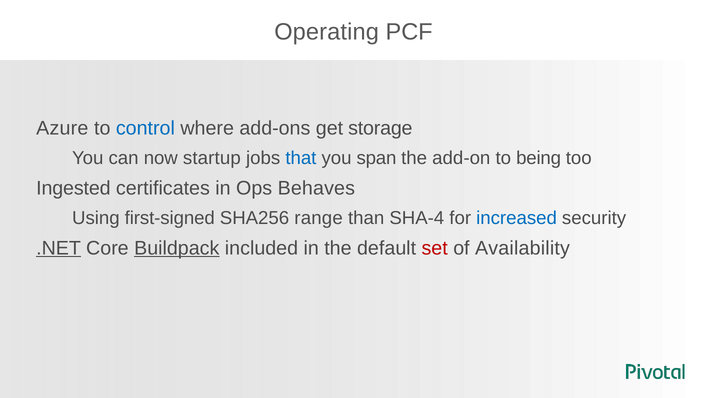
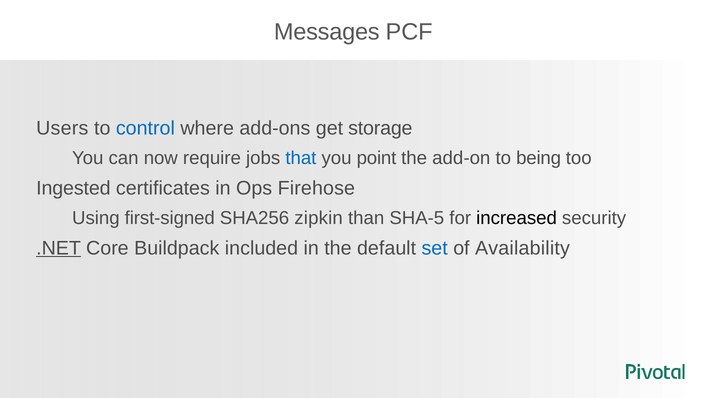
Operating: Operating -> Messages
Azure: Azure -> Users
startup: startup -> require
span: span -> point
Behaves: Behaves -> Firehose
range: range -> zipkin
SHA-4: SHA-4 -> SHA-5
increased colour: blue -> black
Buildpack underline: present -> none
set colour: red -> blue
